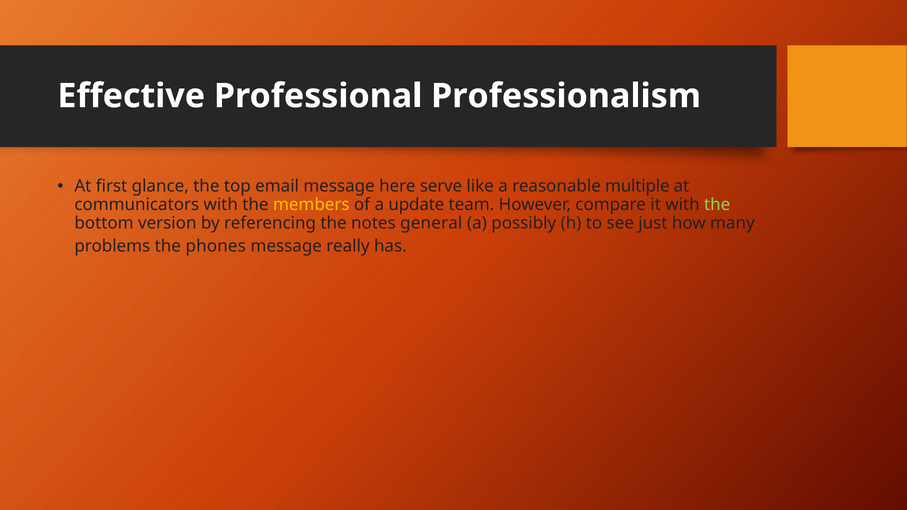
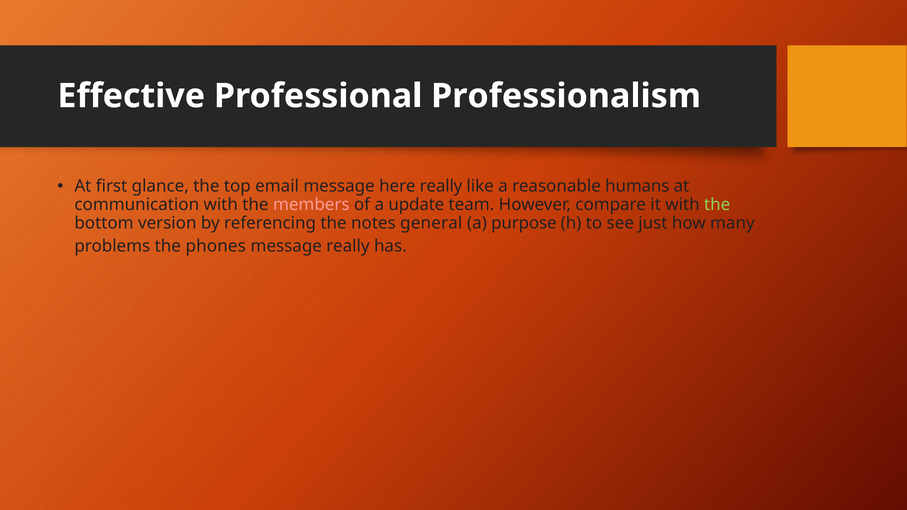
here serve: serve -> really
multiple: multiple -> humans
communicators: communicators -> communication
members colour: yellow -> pink
possibly: possibly -> purpose
